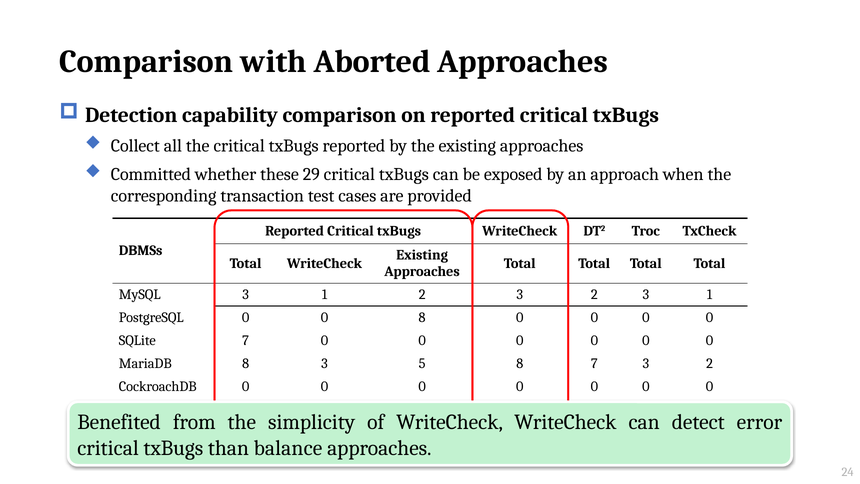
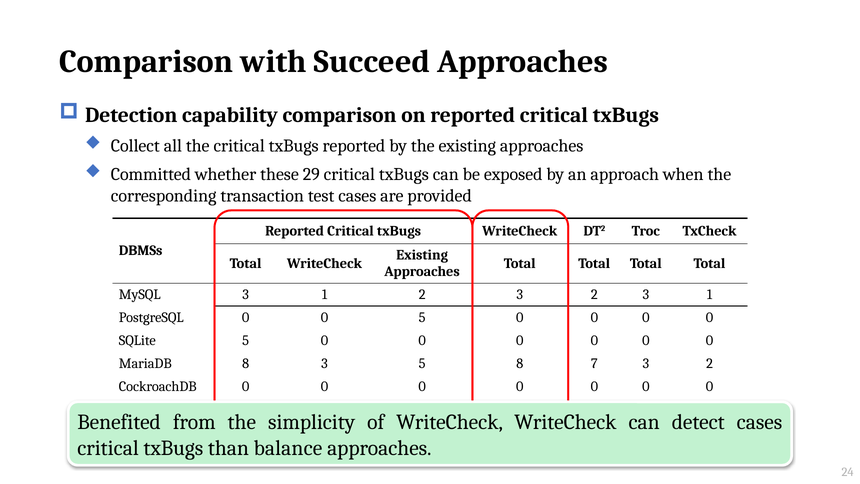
Aborted: Aborted -> Succeed
0 8: 8 -> 5
SQLite 7: 7 -> 5
error at (759, 422): error -> cases
